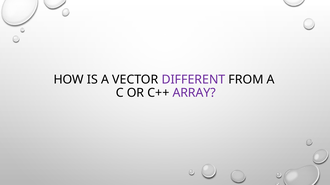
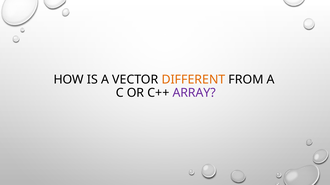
DIFFERENT colour: purple -> orange
